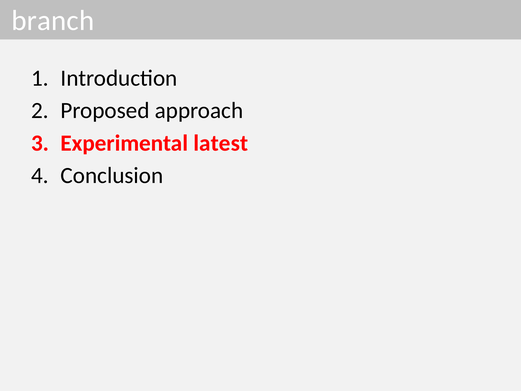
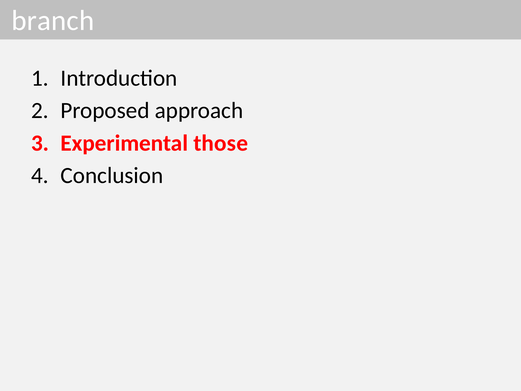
latest: latest -> those
